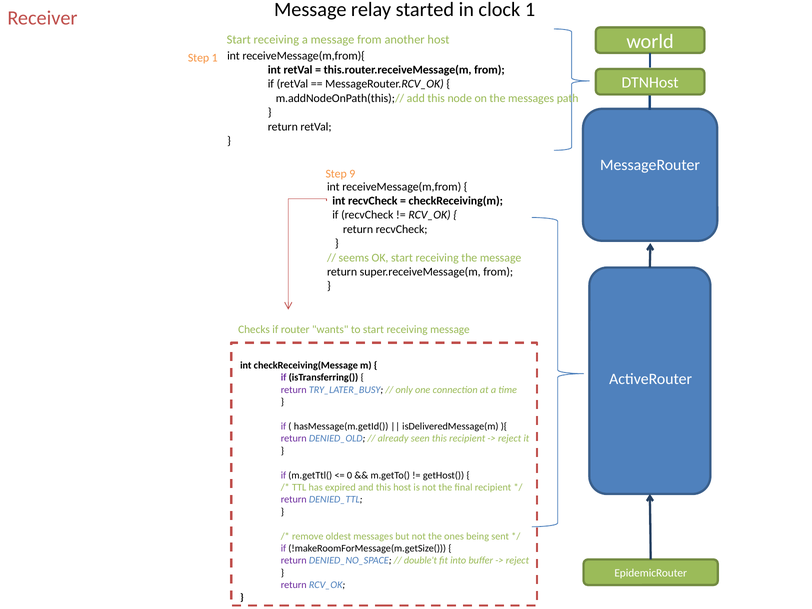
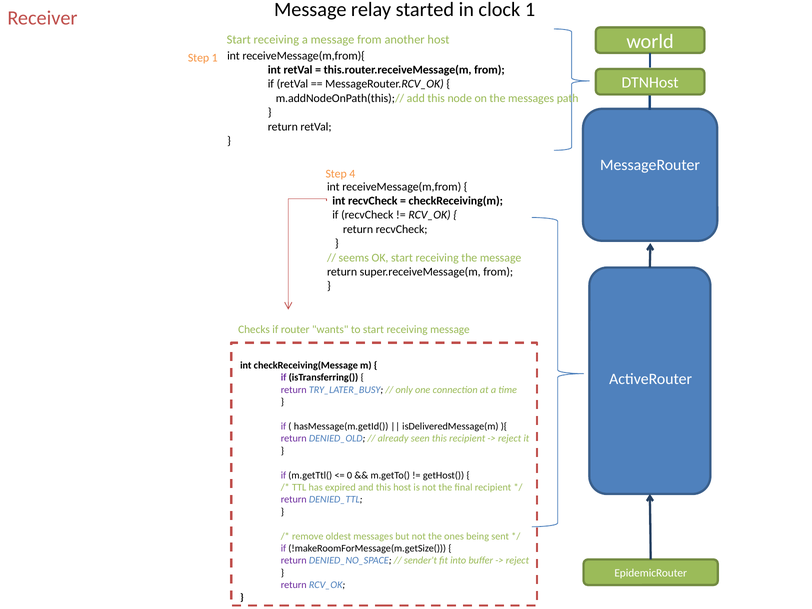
9: 9 -> 4
double't: double't -> sender't
